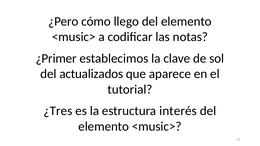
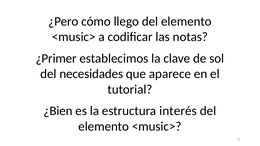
actualizados: actualizados -> necesidades
¿Tres: ¿Tres -> ¿Bien
